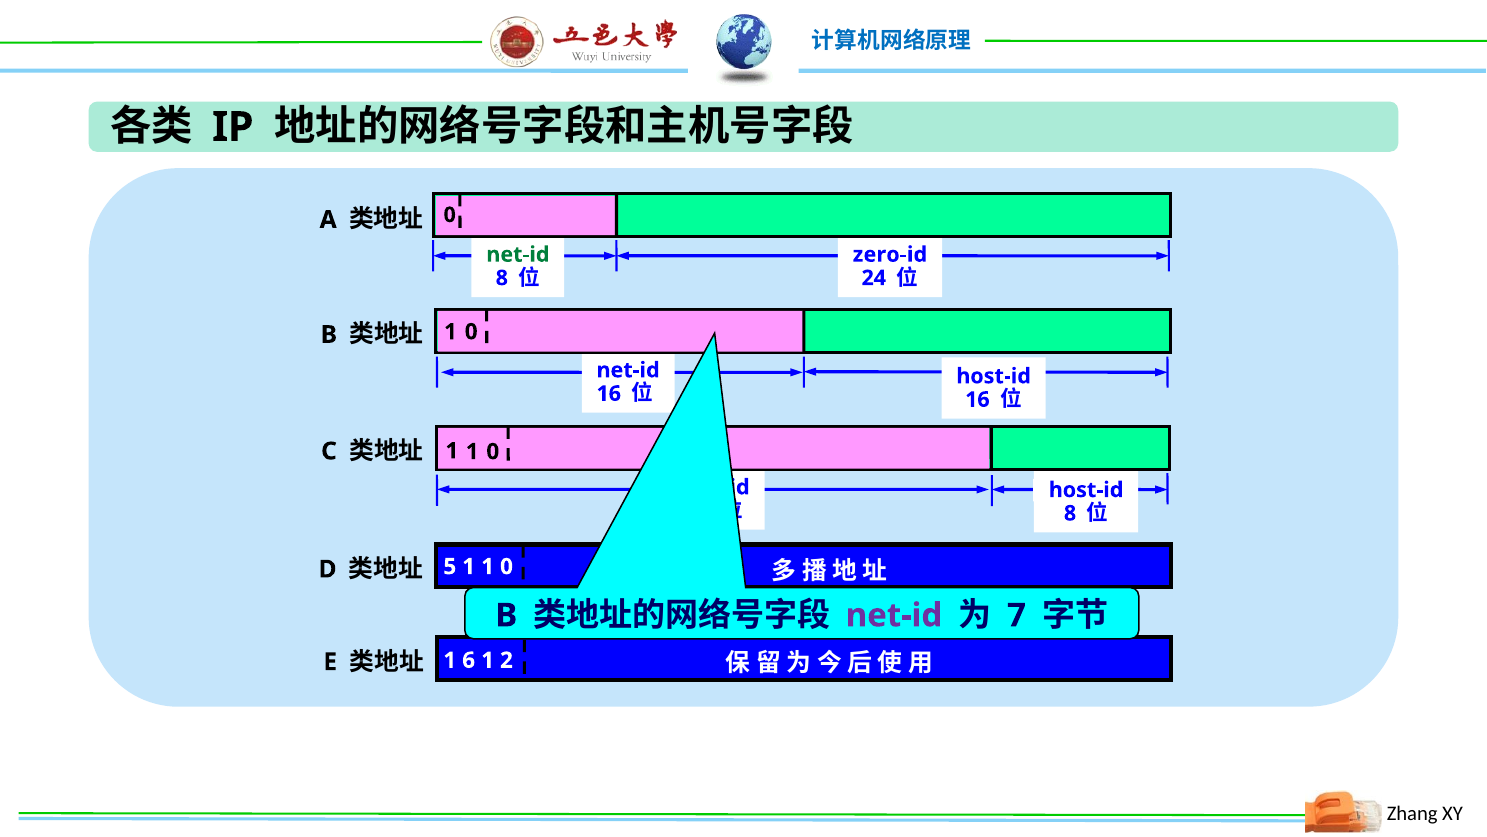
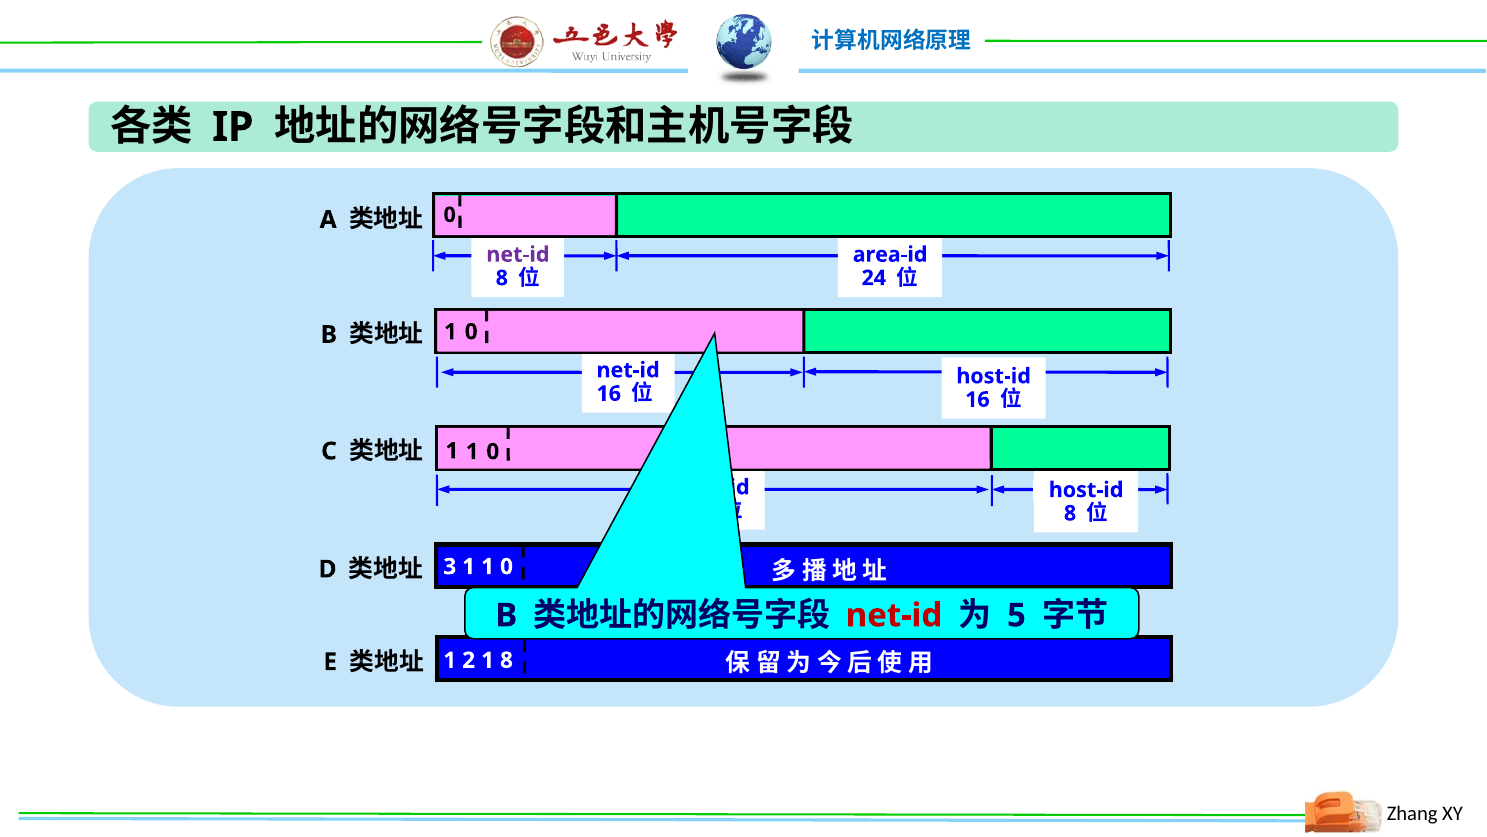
net-id at (518, 254) colour: green -> purple
zero-id: zero-id -> area-id
5: 5 -> 3
net-id at (894, 615) colour: purple -> red
7: 7 -> 5
6: 6 -> 2
1 2: 2 -> 8
